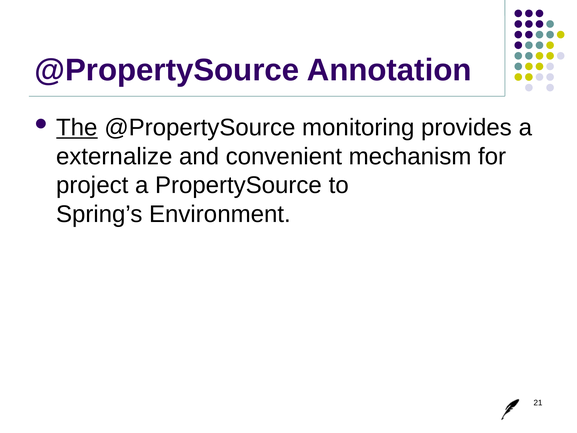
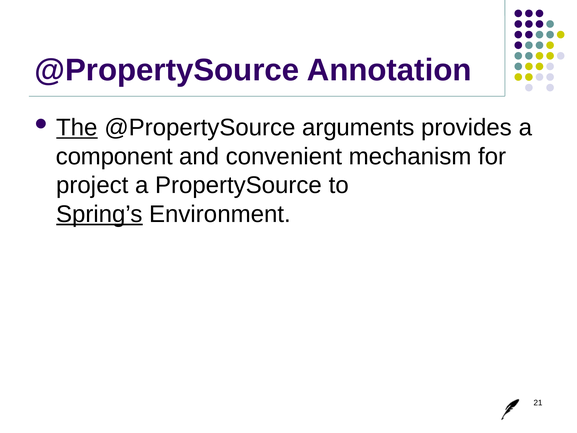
monitoring: monitoring -> arguments
externalize: externalize -> component
Spring’s underline: none -> present
